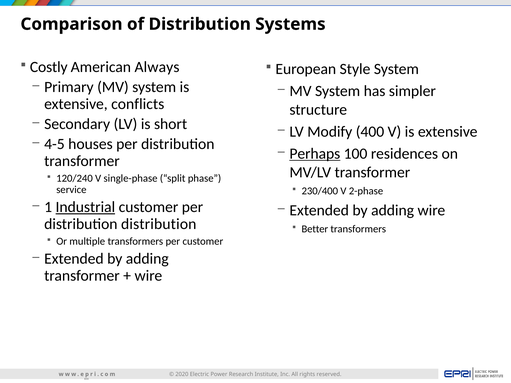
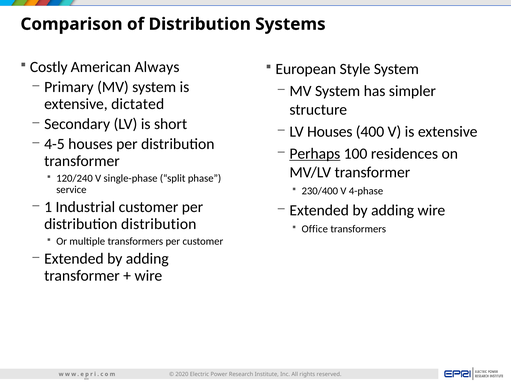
conflicts: conflicts -> dictated
LV Modify: Modify -> Houses
2-phase: 2-phase -> 4-phase
Industrial underline: present -> none
Better: Better -> Office
